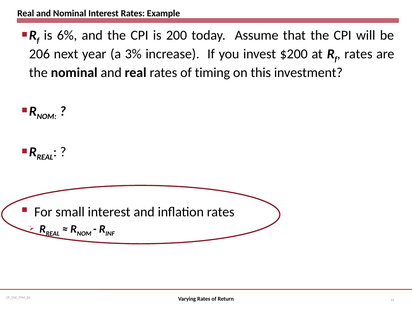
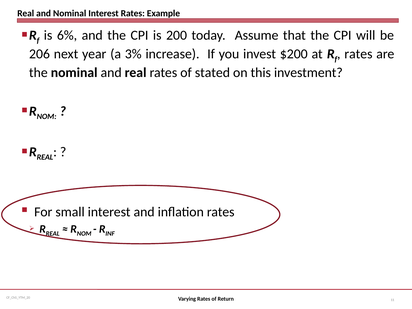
timing: timing -> stated
